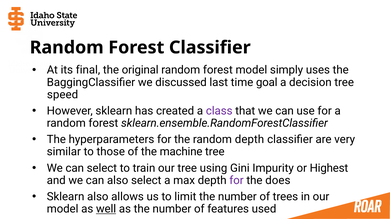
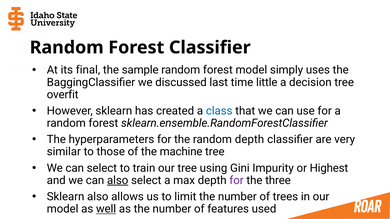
original: original -> sample
goal: goal -> little
speed: speed -> overfit
class colour: purple -> blue
also at (118, 181) underline: none -> present
does: does -> three
